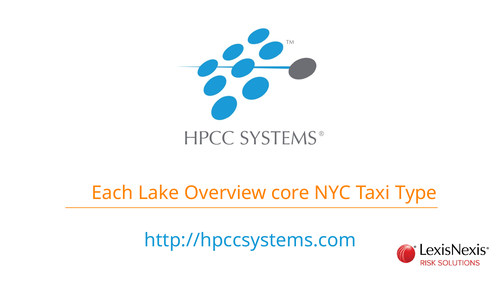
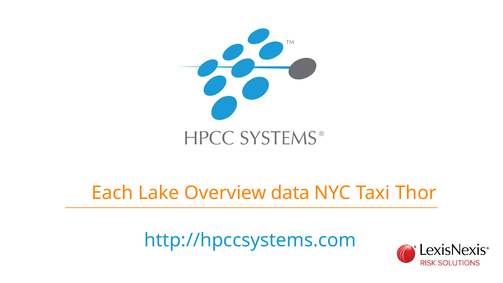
core: core -> data
Type: Type -> Thor
